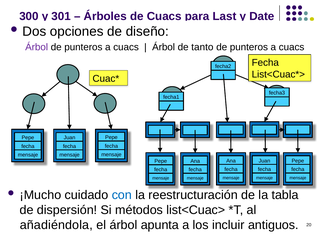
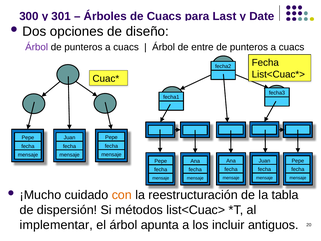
tanto: tanto -> entre
con colour: blue -> orange
añadiéndola: añadiéndola -> implementar
